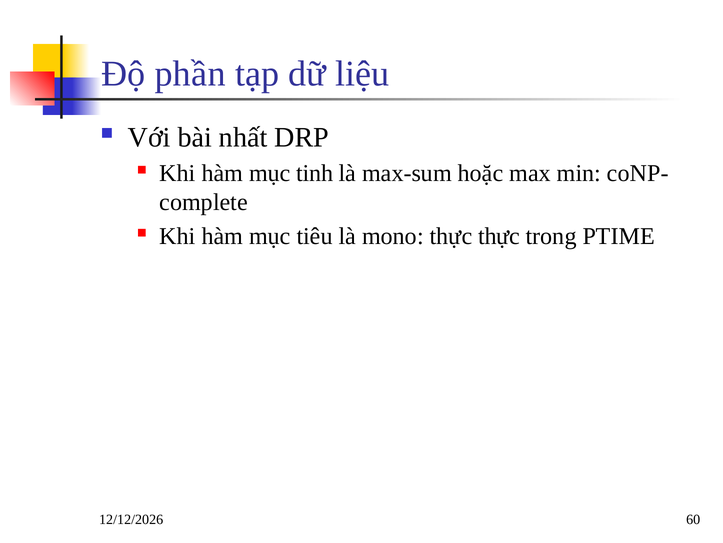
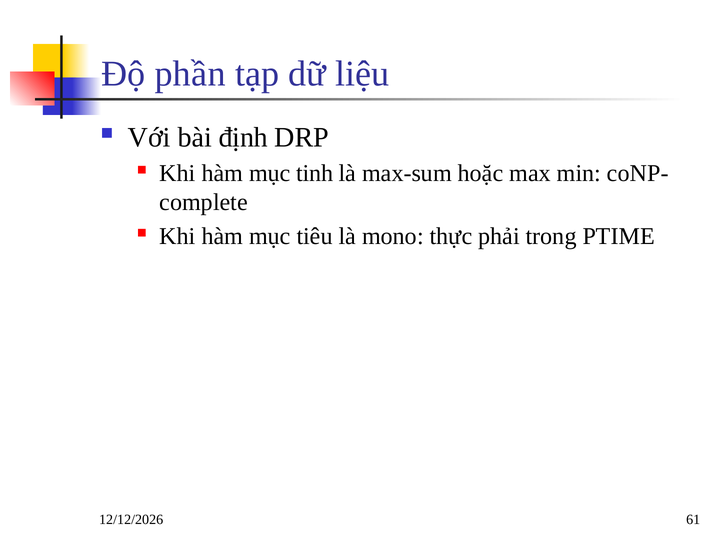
nhất: nhất -> định
thực thực: thực -> phải
60: 60 -> 61
